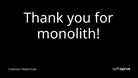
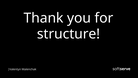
monolith: monolith -> structure
